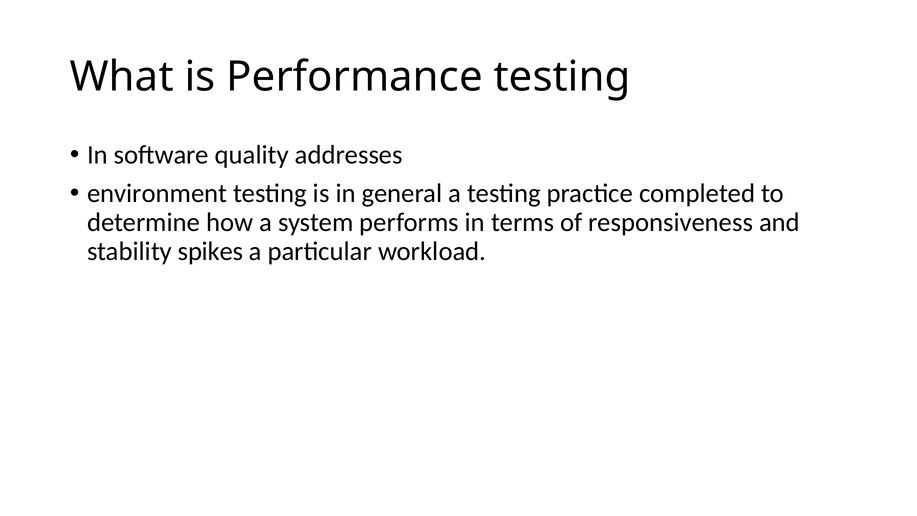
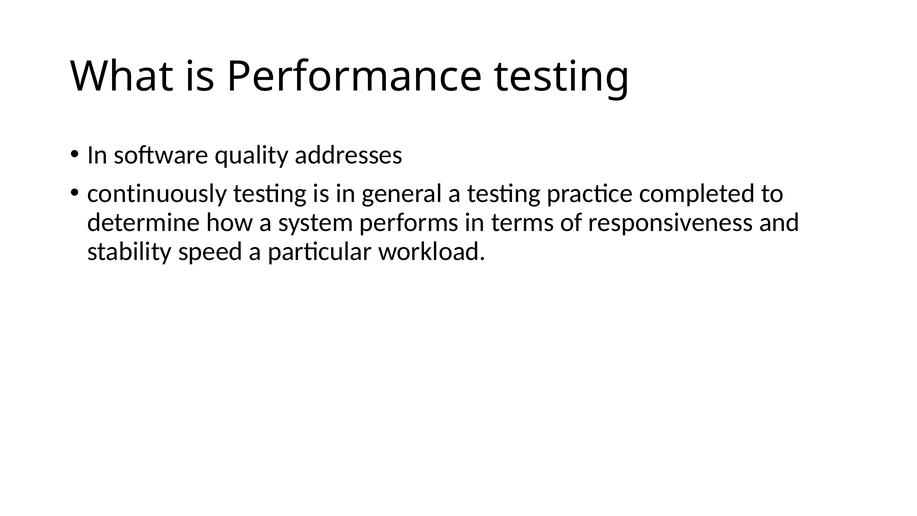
environment: environment -> continuously
spikes: spikes -> speed
